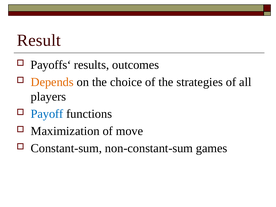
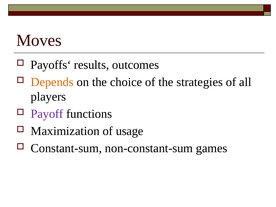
Result: Result -> Moves
Payoff colour: blue -> purple
move: move -> usage
